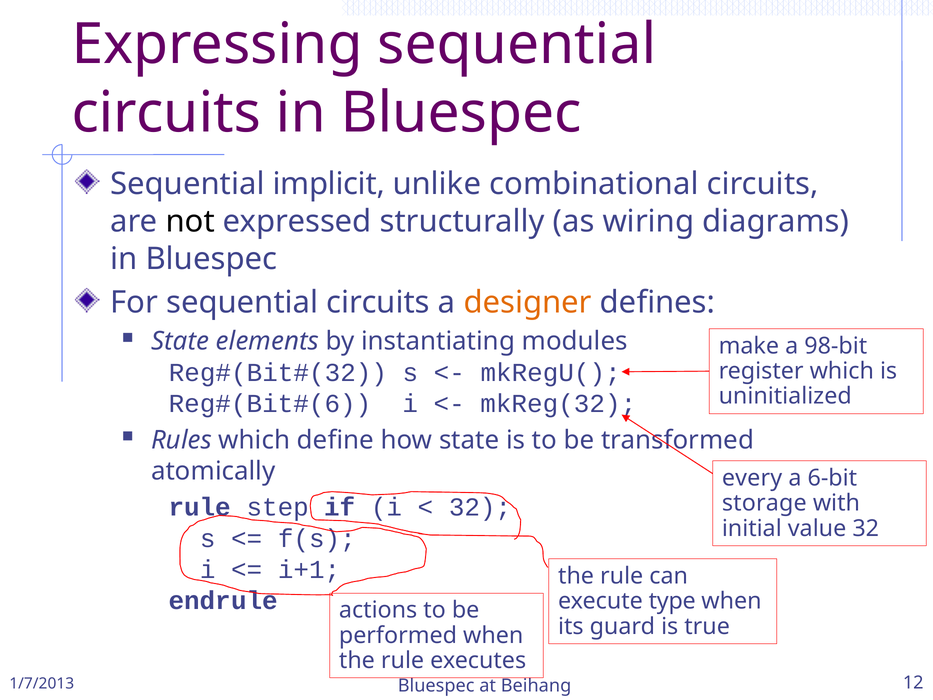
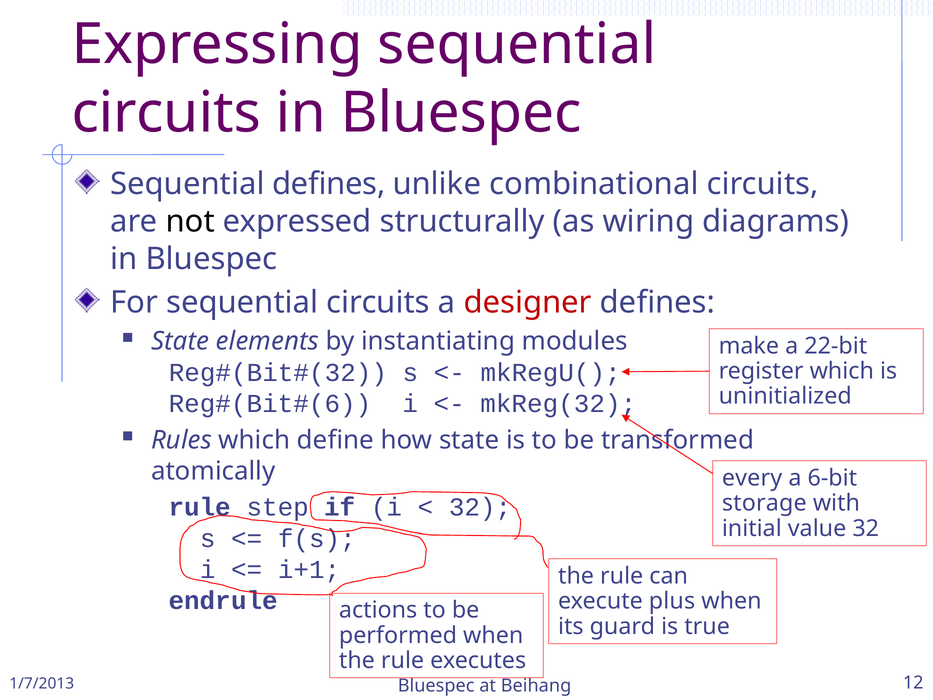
Sequential implicit: implicit -> defines
designer colour: orange -> red
98-bit: 98-bit -> 22-bit
type: type -> plus
